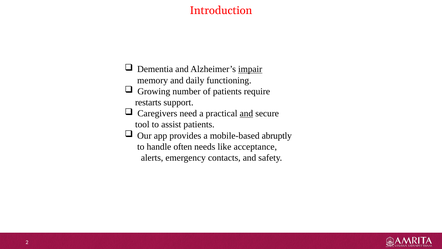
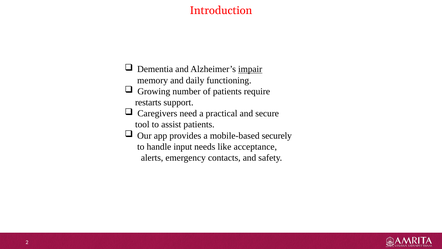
and at (246, 113) underline: present -> none
abruptly: abruptly -> securely
often: often -> input
